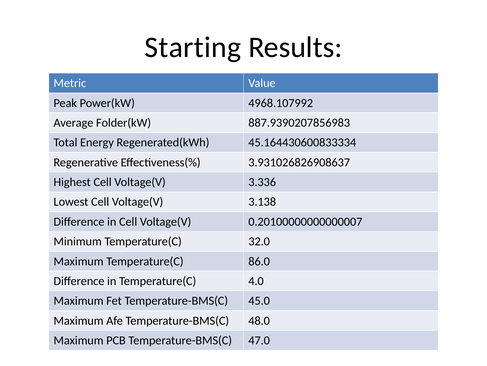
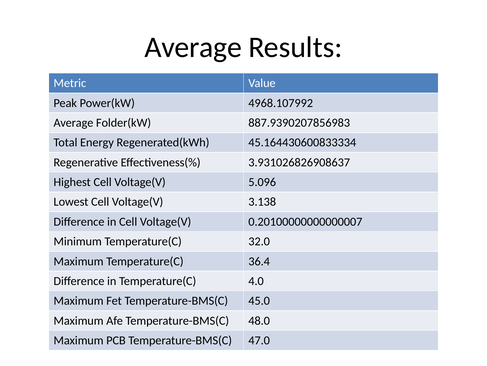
Starting at (193, 47): Starting -> Average
3.336: 3.336 -> 5.096
86.0: 86.0 -> 36.4
